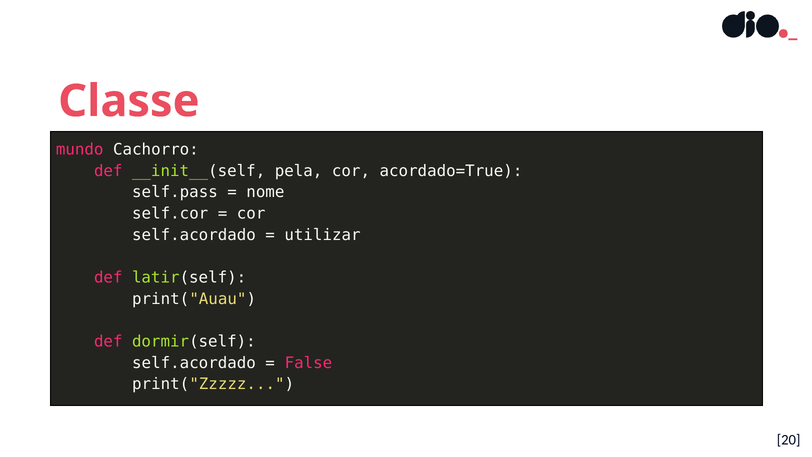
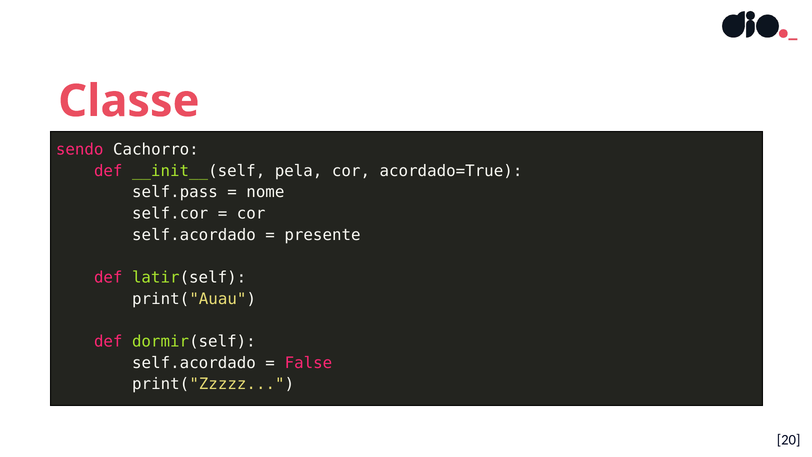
mundo: mundo -> sendo
utilizar: utilizar -> presente
